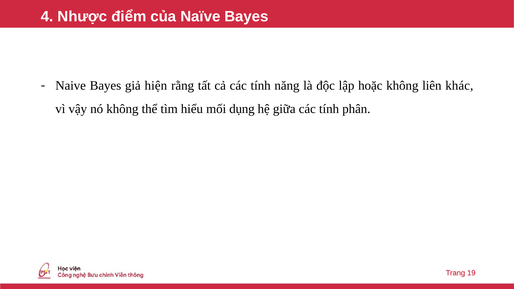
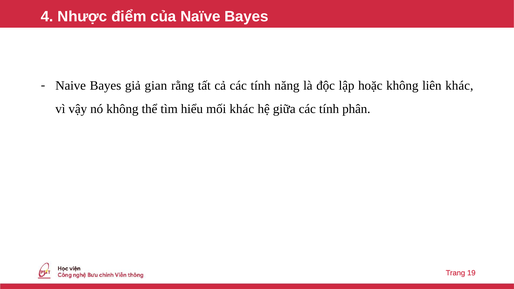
hiện: hiện -> gian
mối dụng: dụng -> khác
